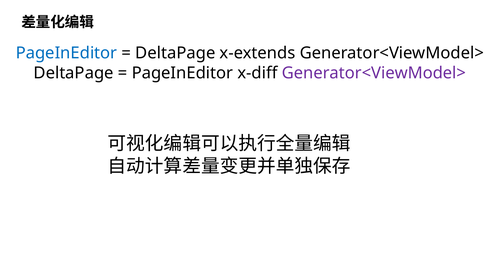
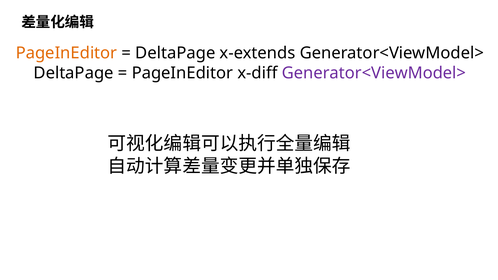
PageInEditor at (66, 53) colour: blue -> orange
